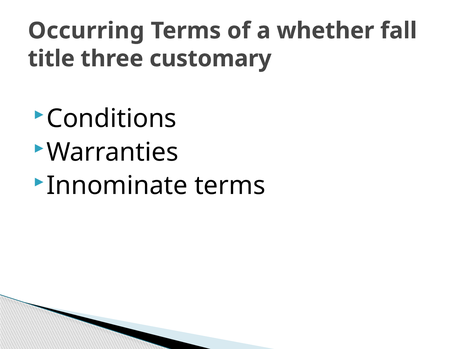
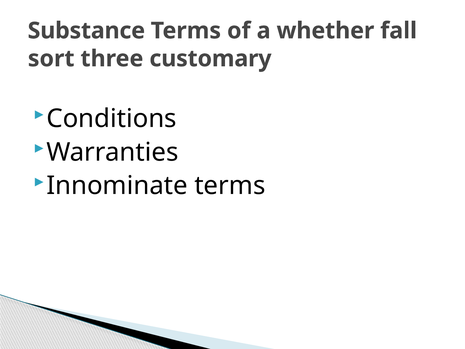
Occurring: Occurring -> Substance
title: title -> sort
